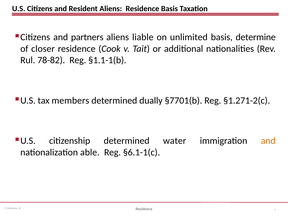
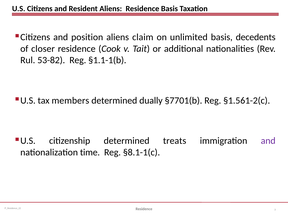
partners: partners -> position
liable: liable -> claim
determine: determine -> decedents
78-82: 78-82 -> 53-82
§1.271-2(c: §1.271-2(c -> §1.561-2(c
water: water -> treats
and at (268, 141) colour: orange -> purple
able: able -> time
§6.1-1(c: §6.1-1(c -> §8.1-1(c
